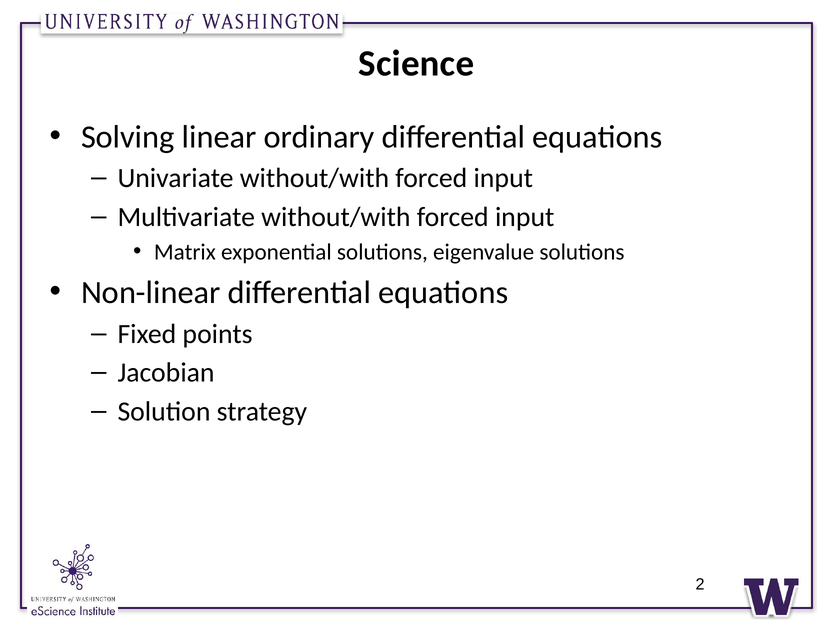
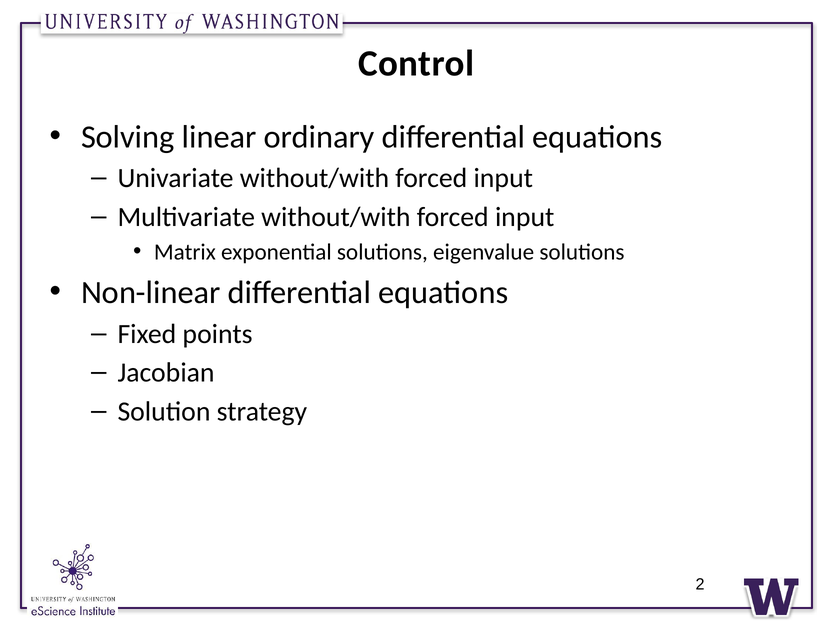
Science: Science -> Control
